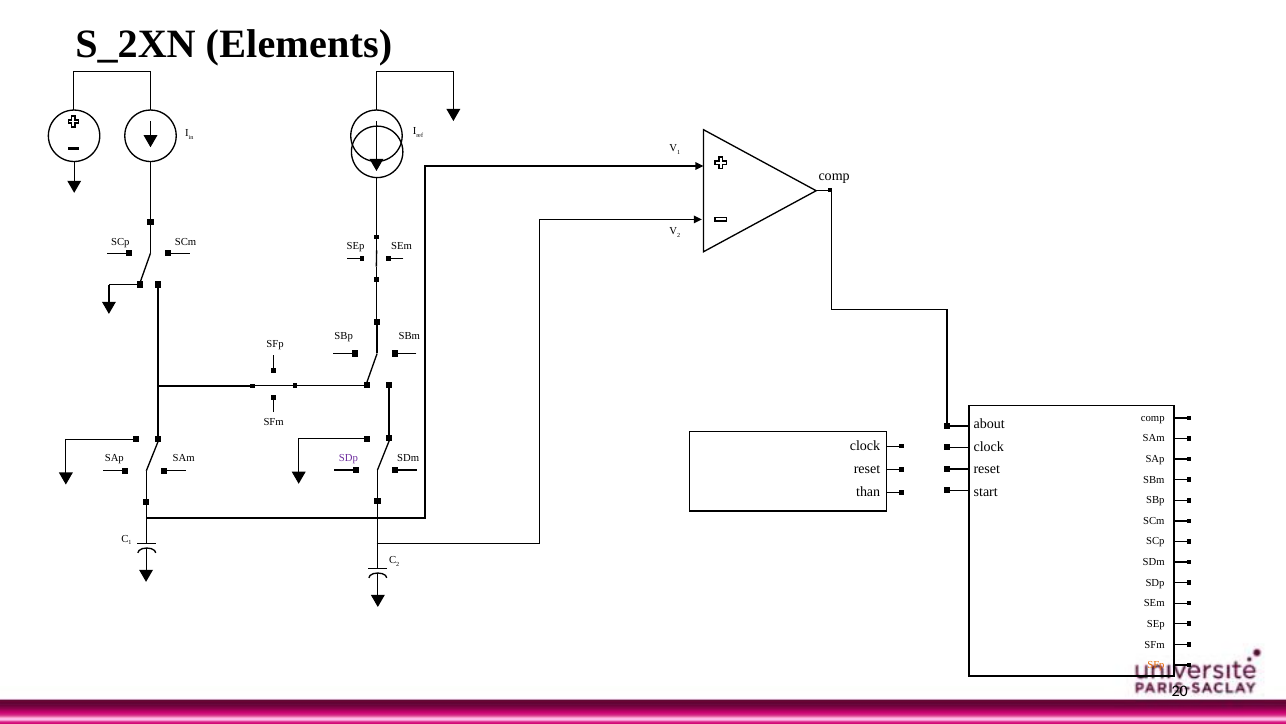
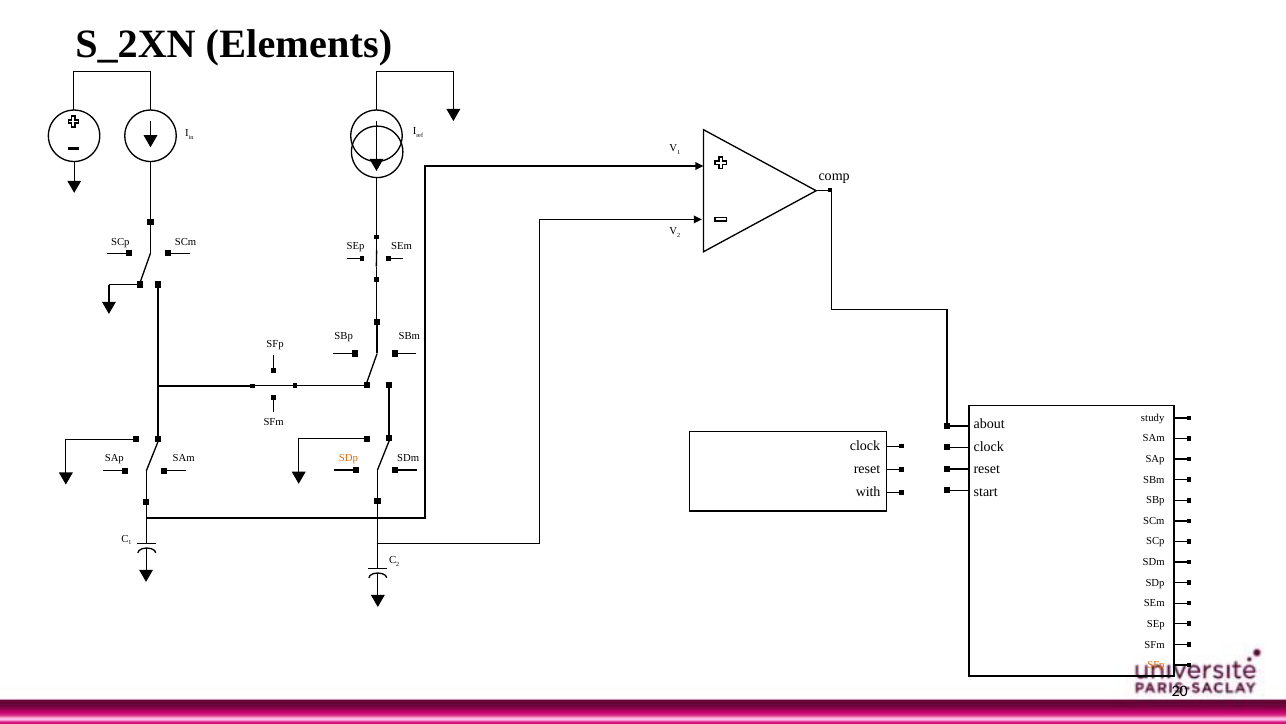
comp at (1153, 417): comp -> study
SDp at (348, 457) colour: purple -> orange
than: than -> with
